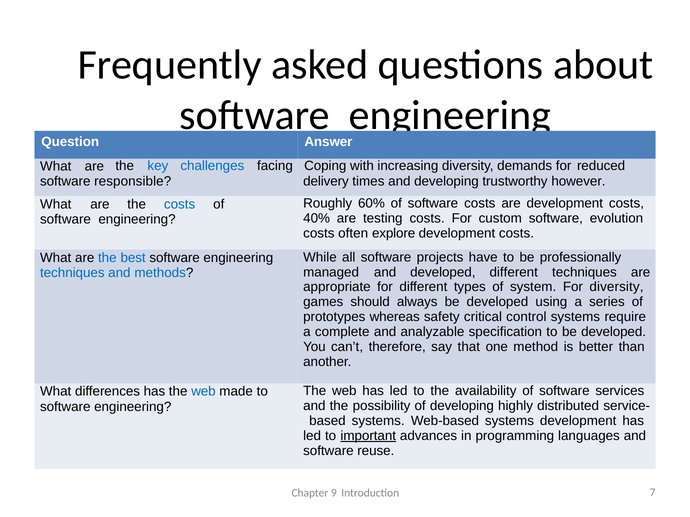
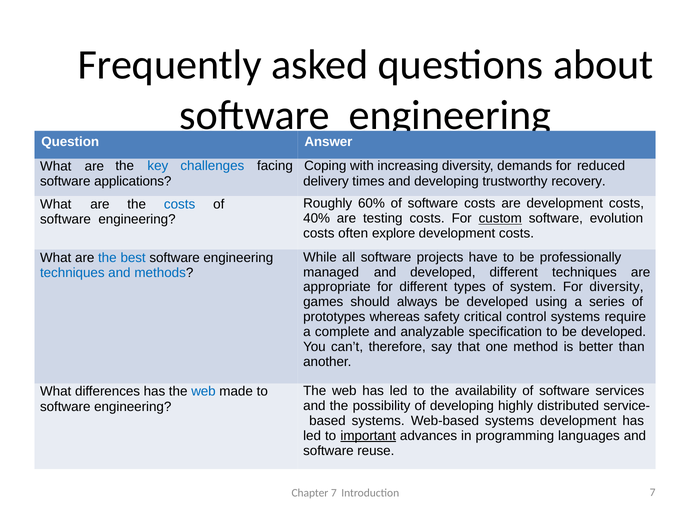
responsible: responsible -> applications
however: however -> recovery
custom underline: none -> present
Chapter 9: 9 -> 7
